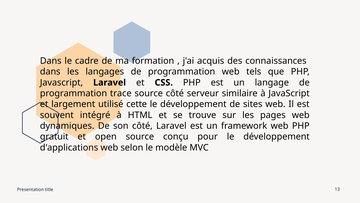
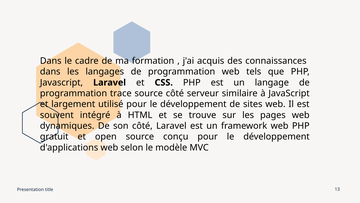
utilisé cette: cette -> pour
